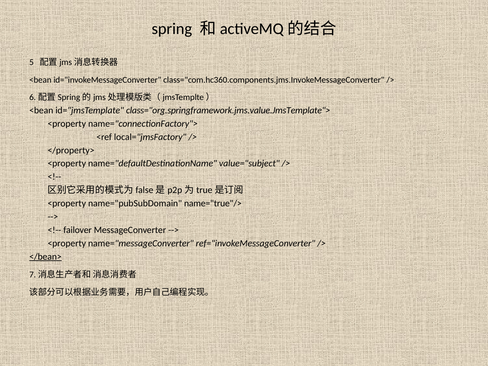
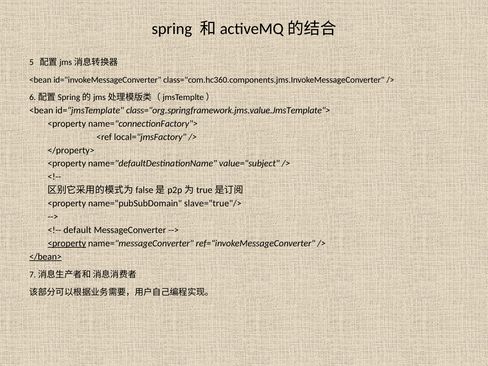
name="true"/>: name="true"/> -> slave="true"/>
failover: failover -> default
<property at (67, 243) underline: none -> present
